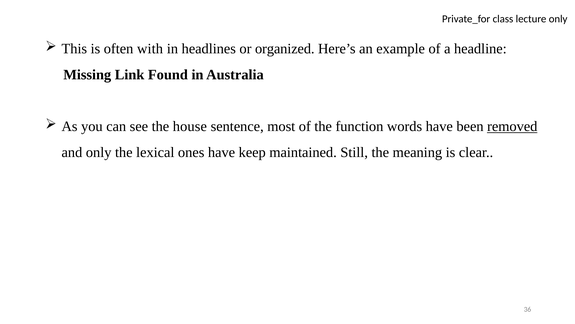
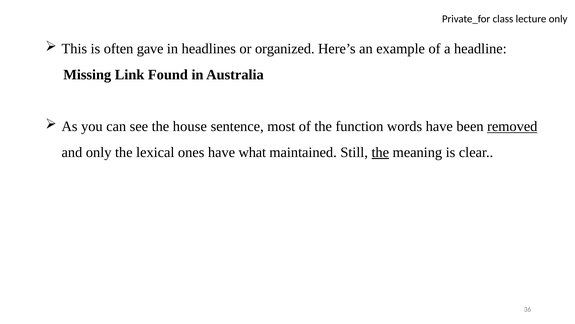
with: with -> gave
keep: keep -> what
the at (380, 152) underline: none -> present
